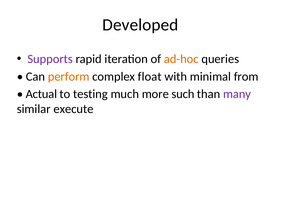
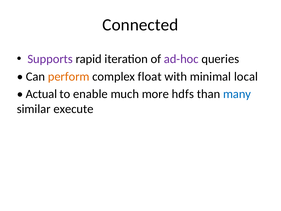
Developed: Developed -> Connected
ad-hoc colour: orange -> purple
from: from -> local
testing: testing -> enable
such: such -> hdfs
many colour: purple -> blue
